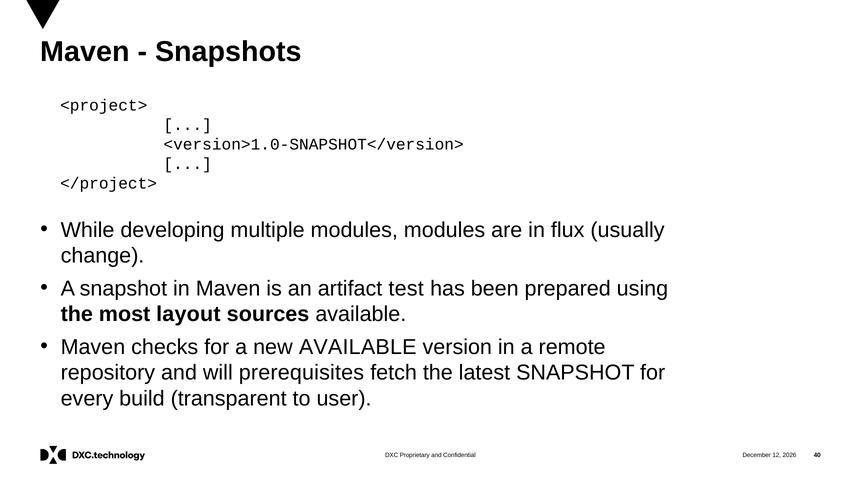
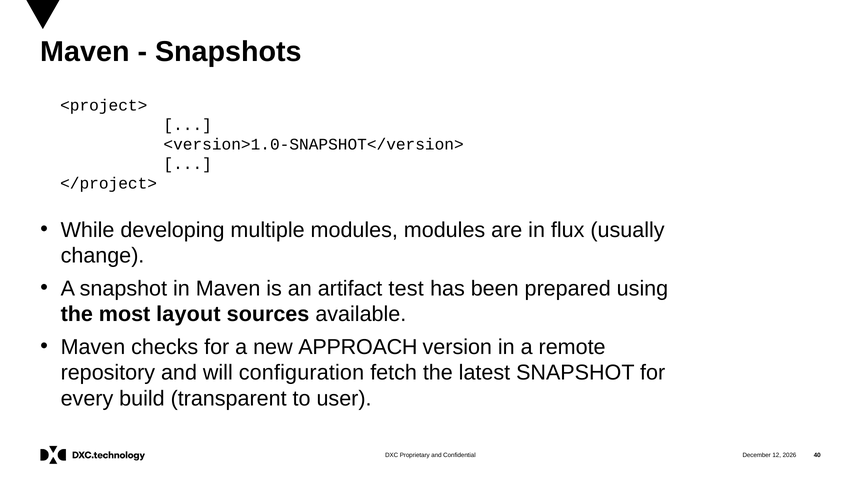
new AVAILABLE: AVAILABLE -> APPROACH
prerequisites: prerequisites -> configuration
